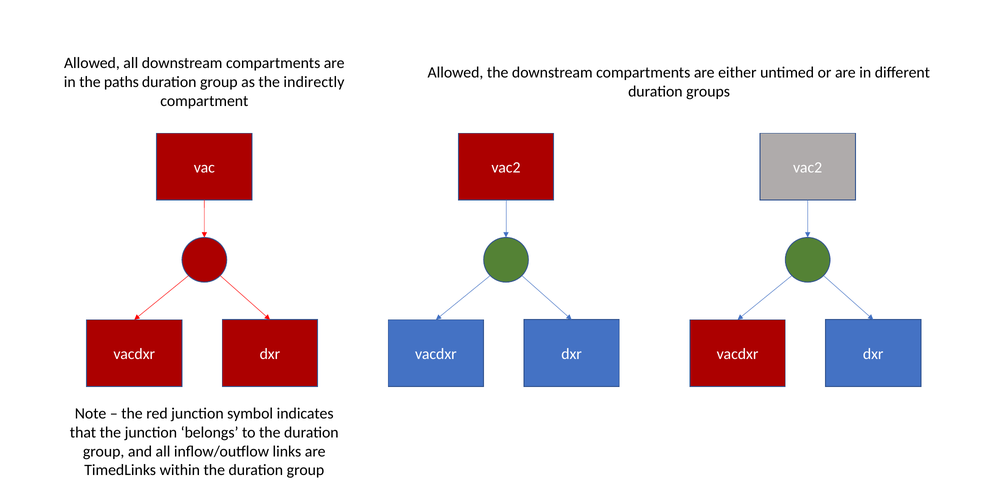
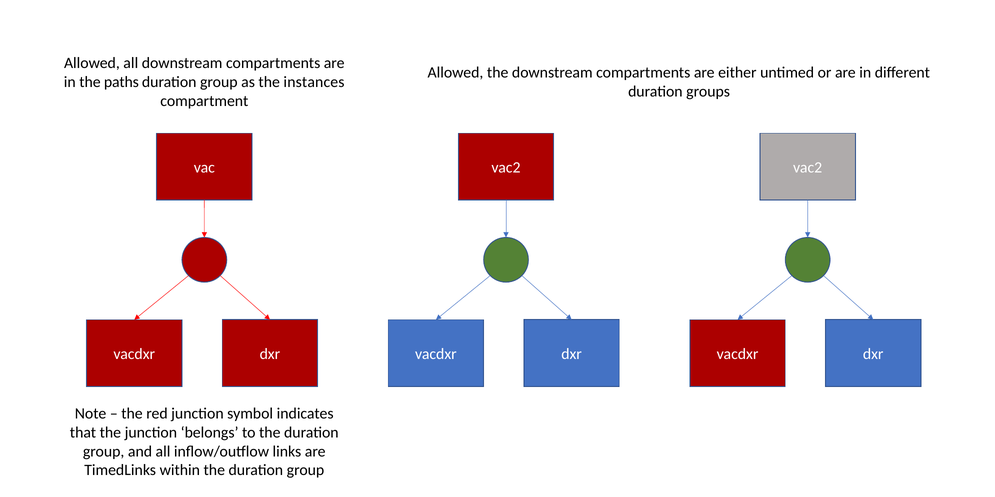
indirectly: indirectly -> instances
